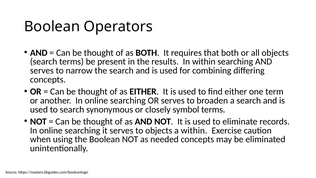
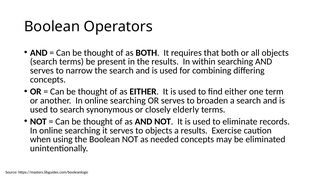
symbol: symbol -> elderly
a within: within -> results
